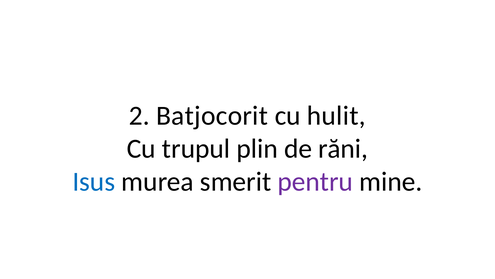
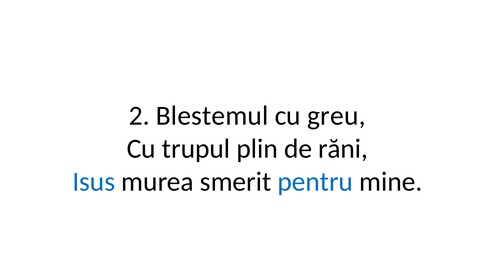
Batjocorit: Batjocorit -> Blestemul
hulit: hulit -> greu
pentru colour: purple -> blue
